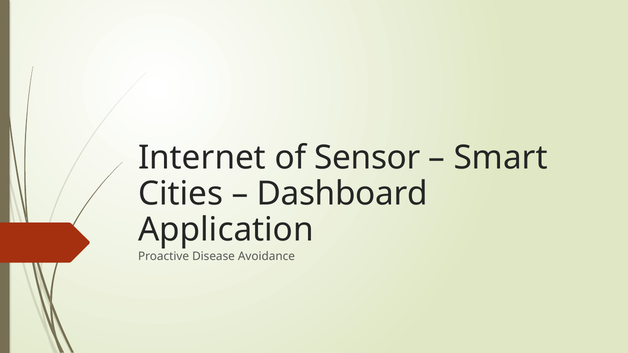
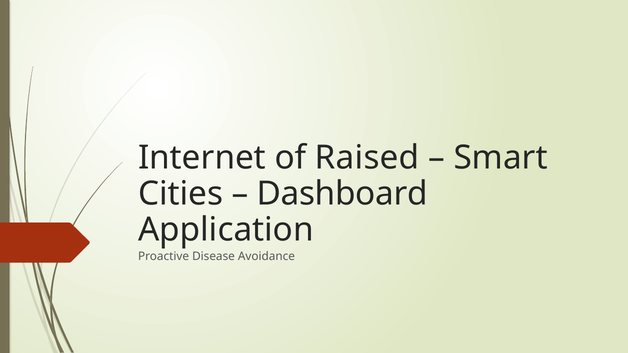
Sensor: Sensor -> Raised
